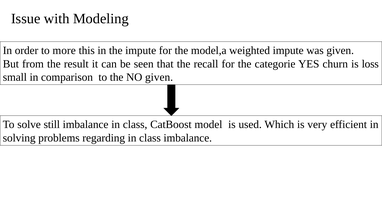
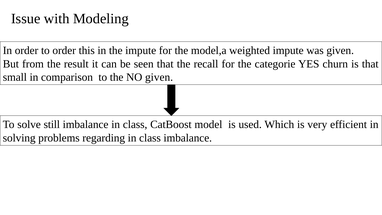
to more: more -> order
is loss: loss -> that
